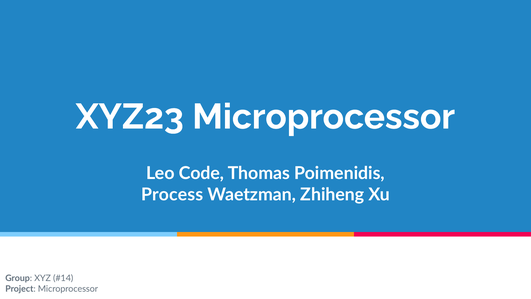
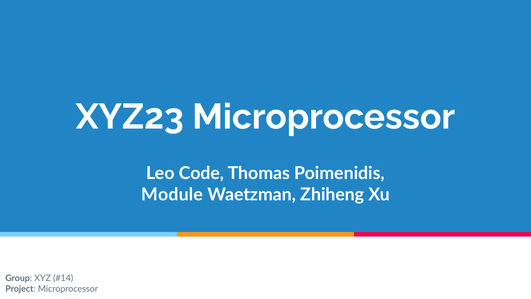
Process: Process -> Module
